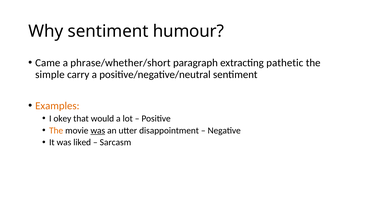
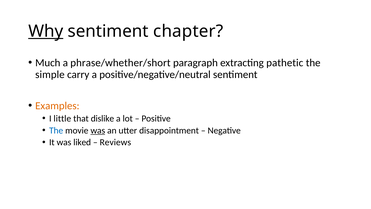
Why underline: none -> present
humour: humour -> chapter
Came: Came -> Much
okey: okey -> little
would: would -> dislike
The at (56, 130) colour: orange -> blue
Sarcasm: Sarcasm -> Reviews
